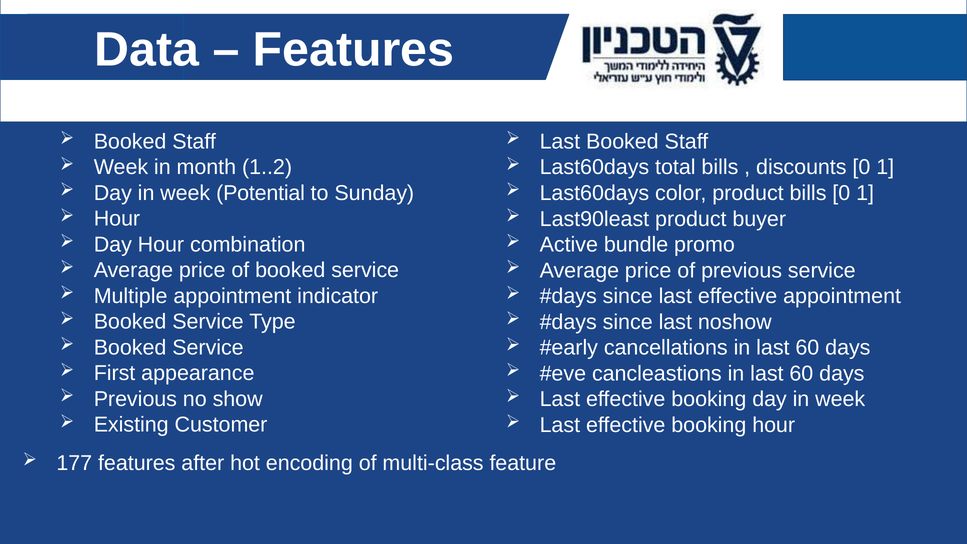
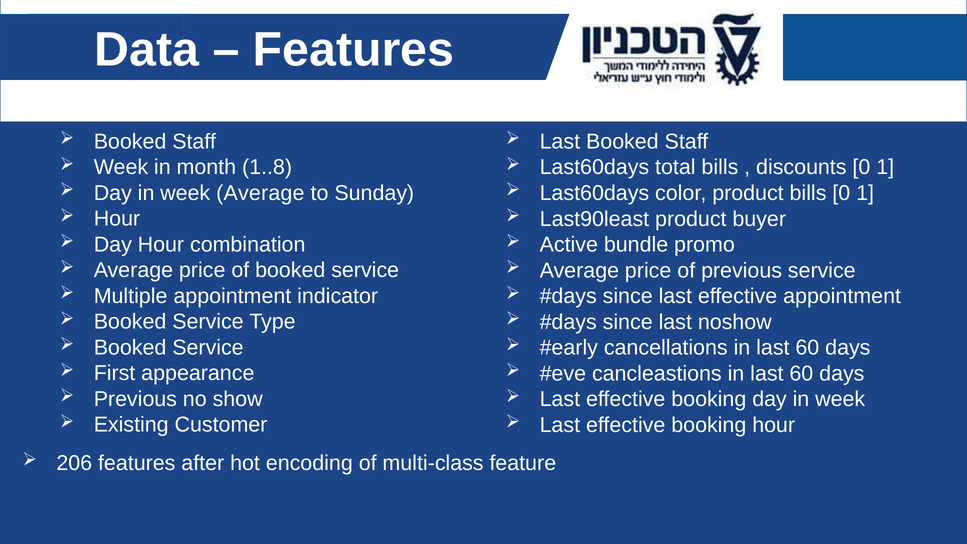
1..2: 1..2 -> 1..8
week Potential: Potential -> Average
177: 177 -> 206
